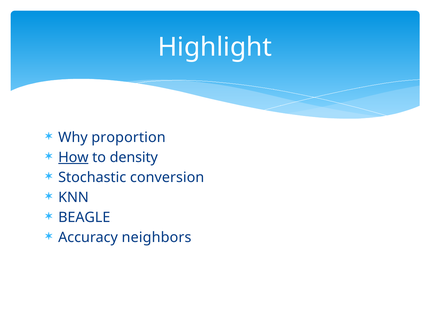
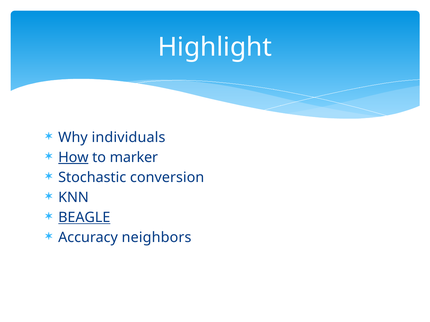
proportion: proportion -> individuals
density: density -> marker
BEAGLE underline: none -> present
